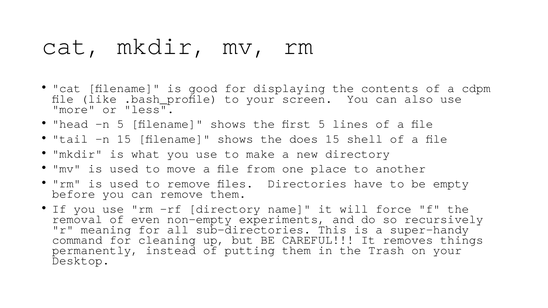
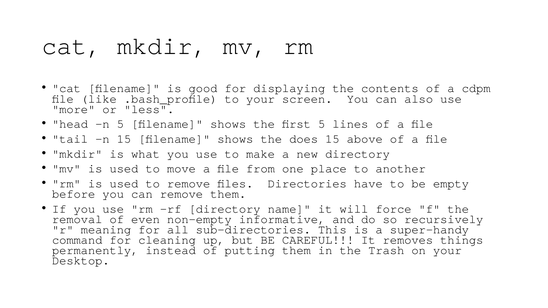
shell: shell -> above
experiments: experiments -> informative
